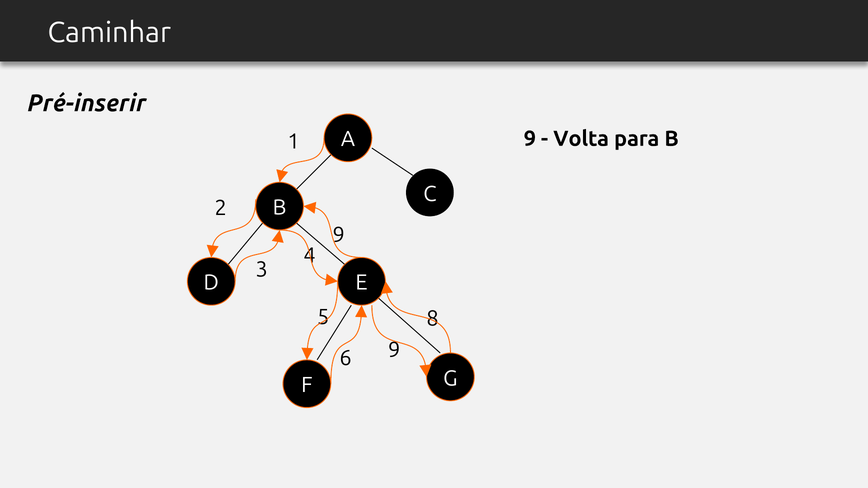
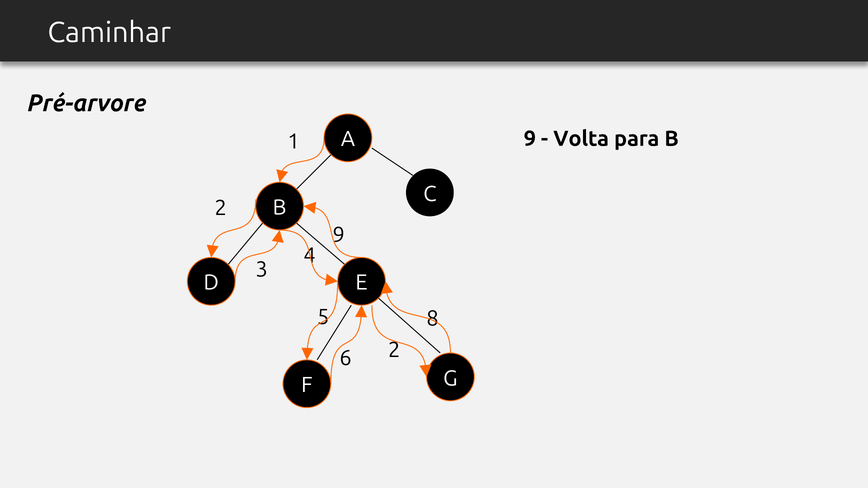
Pré-inserir: Pré-inserir -> Pré-arvore
6 9: 9 -> 2
